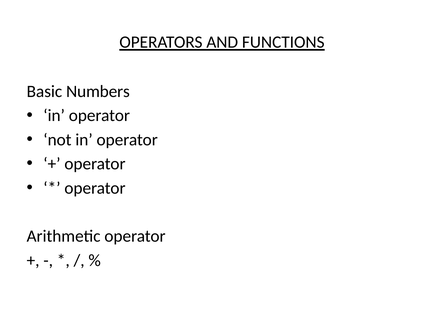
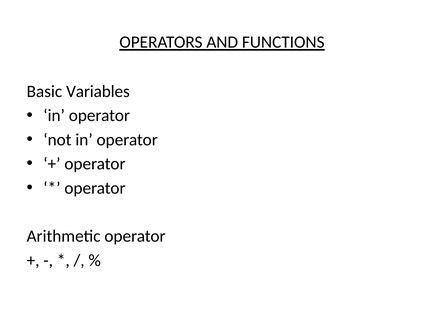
Numbers: Numbers -> Variables
